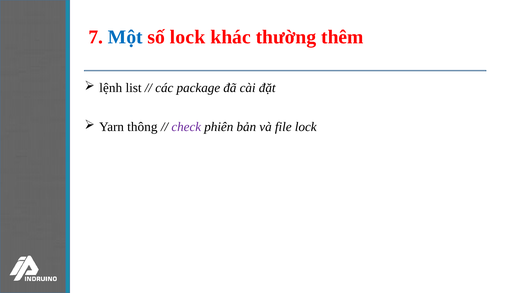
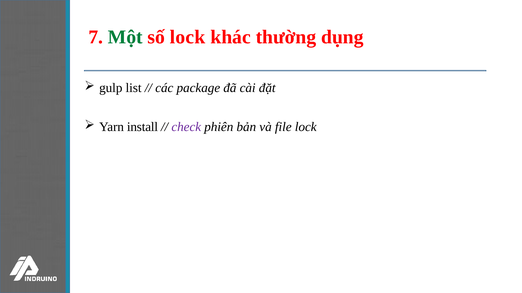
Một colour: blue -> green
thêm: thêm -> dụng
lệnh: lệnh -> gulp
thông: thông -> install
